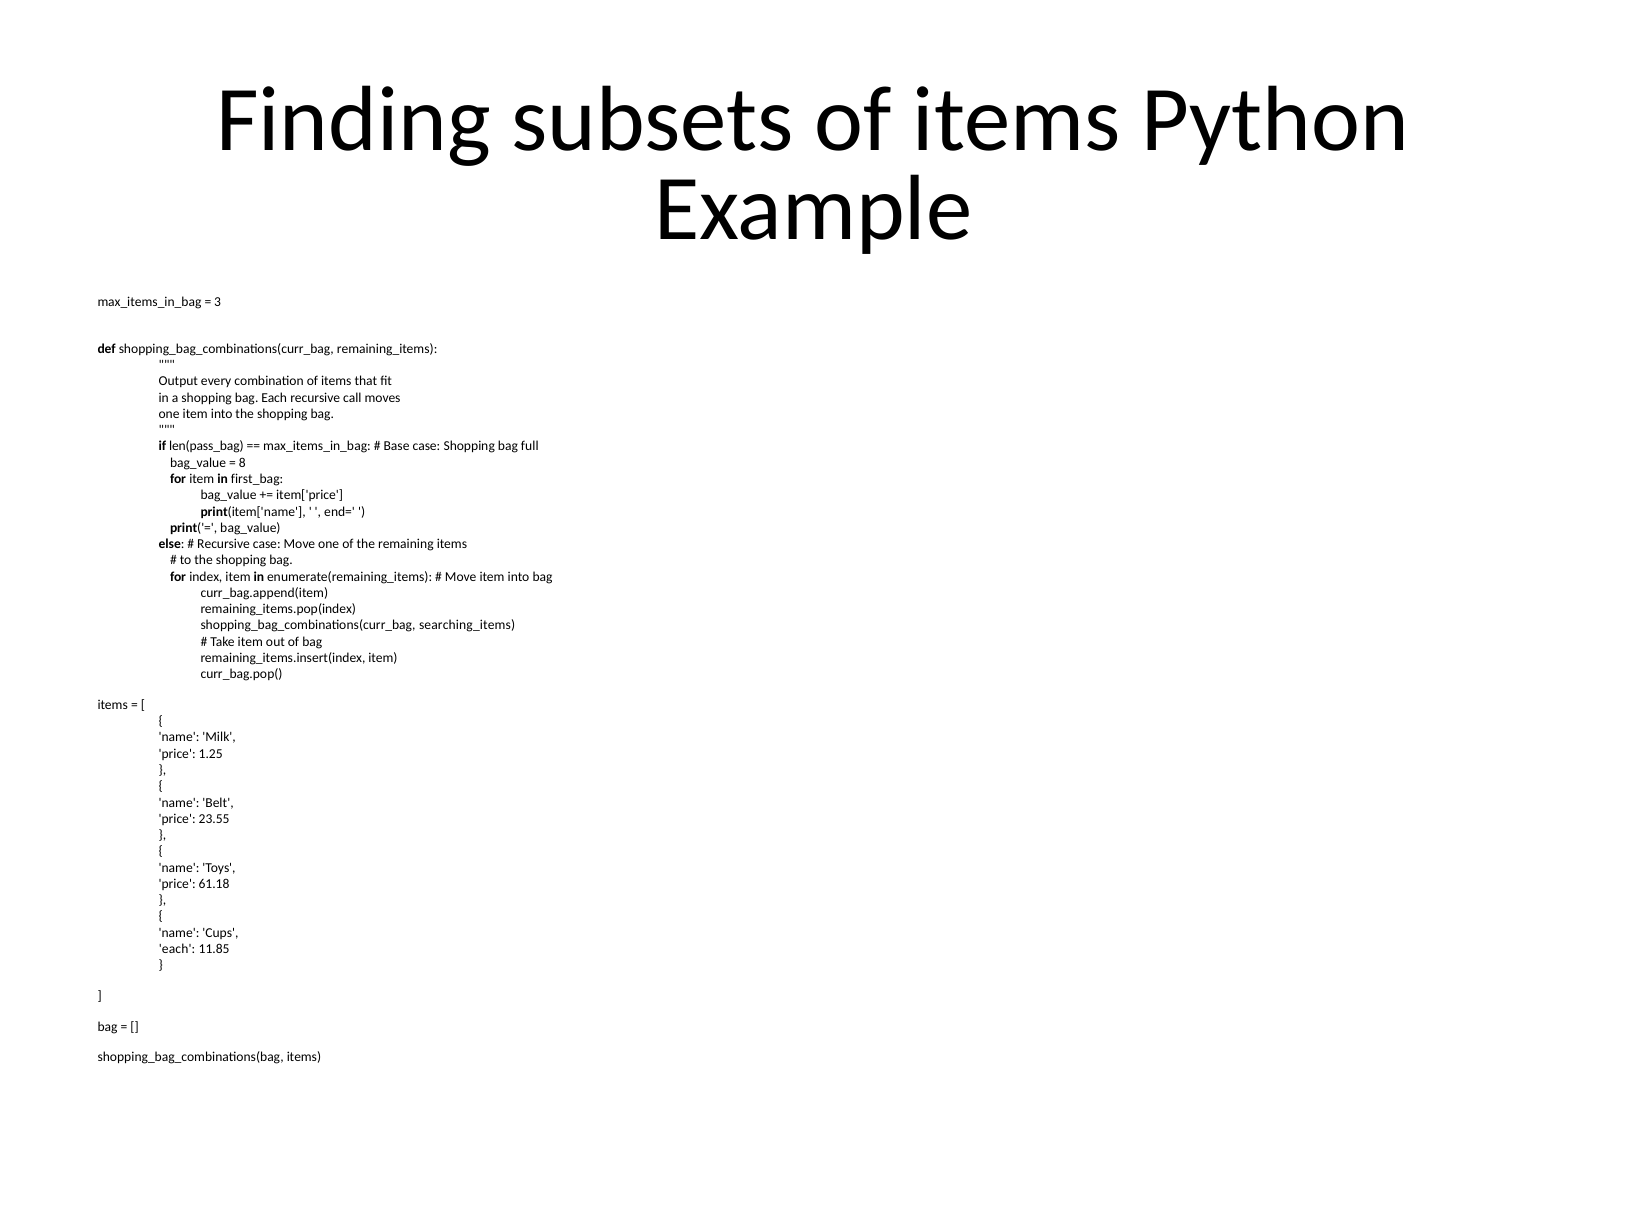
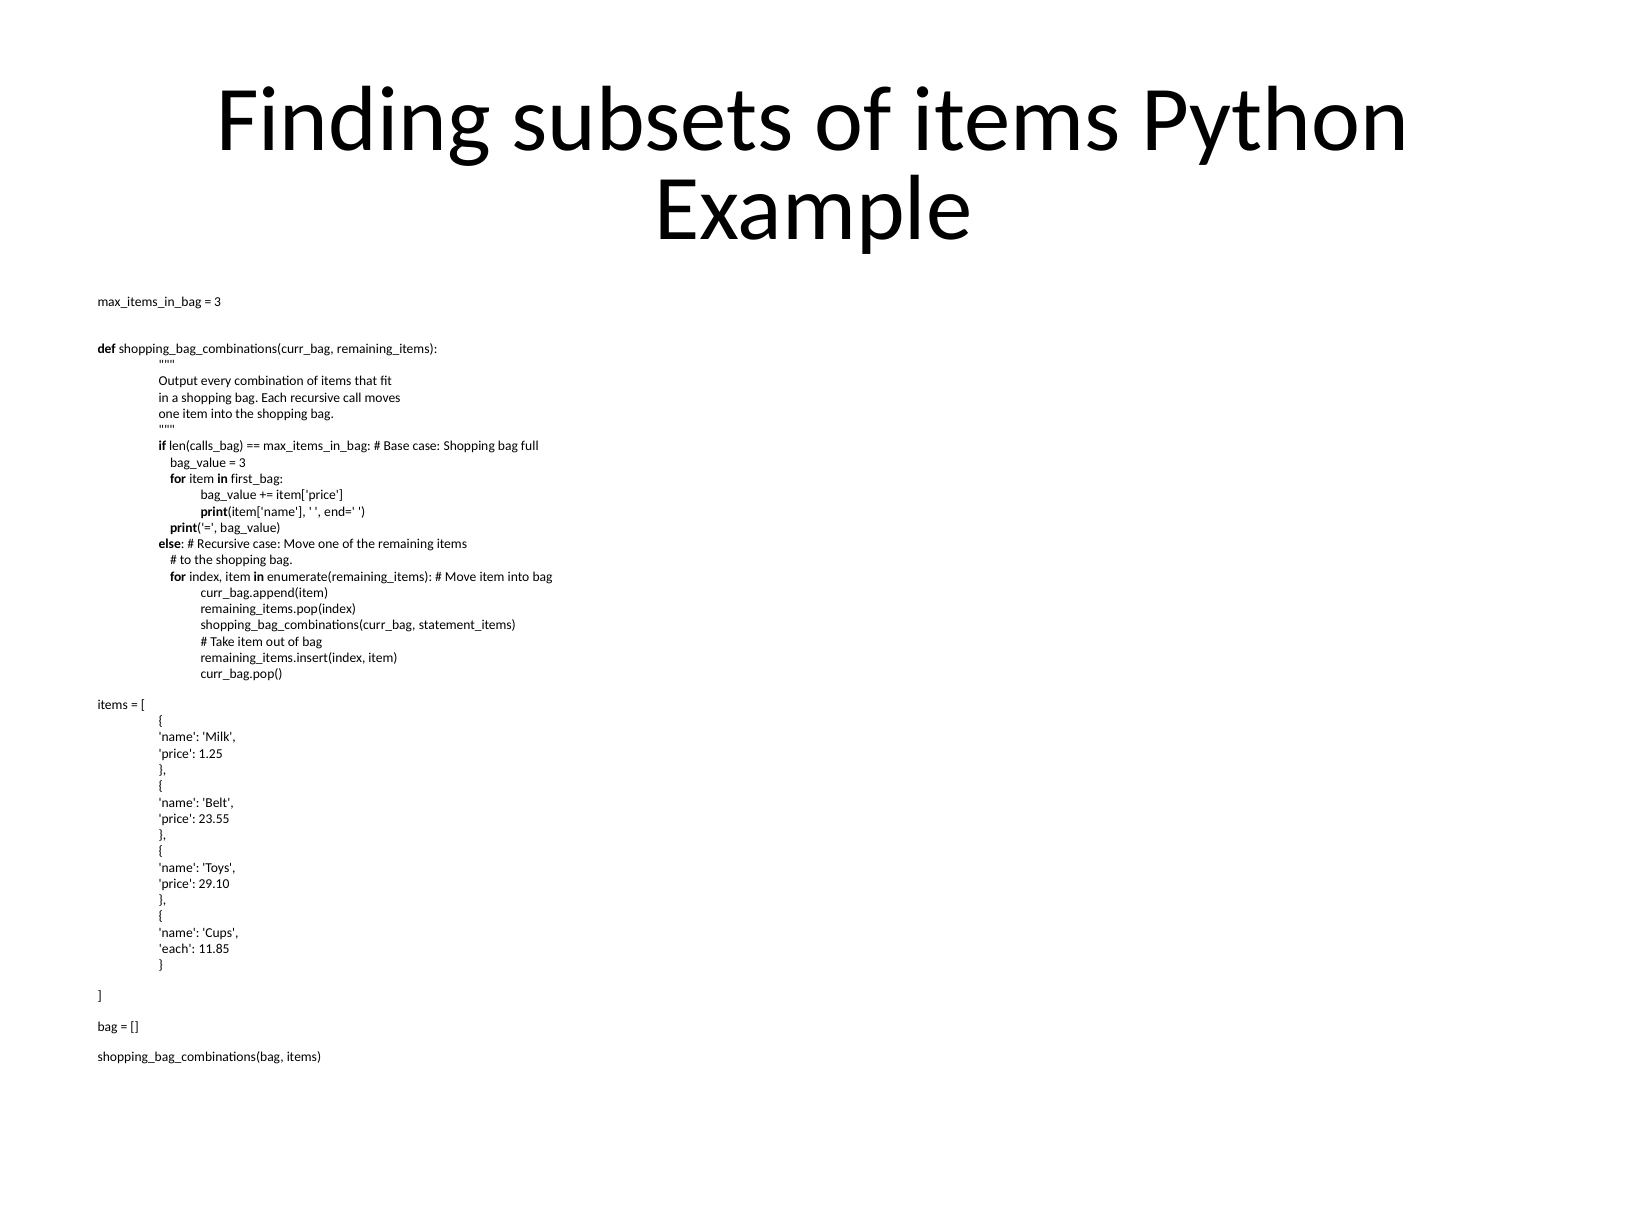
len(pass_bag: len(pass_bag -> len(calls_bag
8 at (242, 463): 8 -> 3
searching_items: searching_items -> statement_items
61.18: 61.18 -> 29.10
